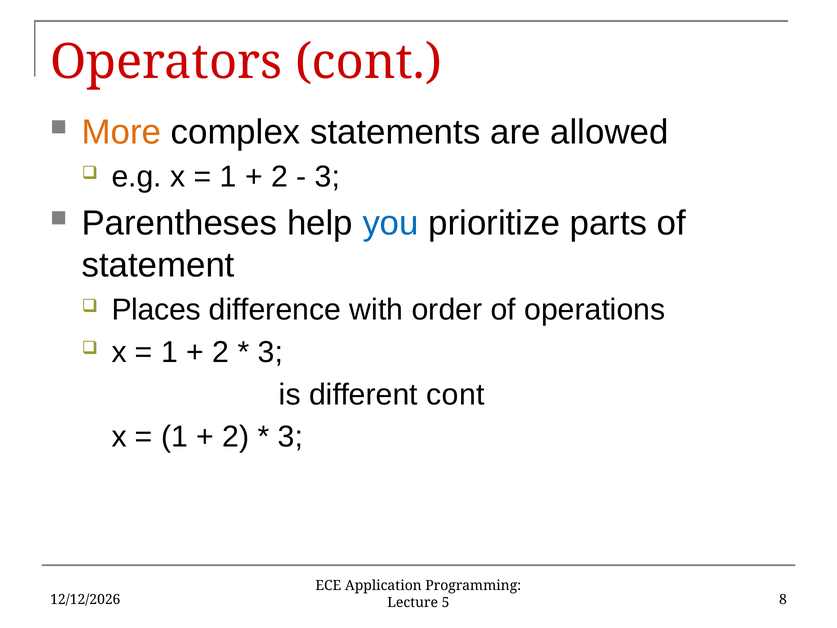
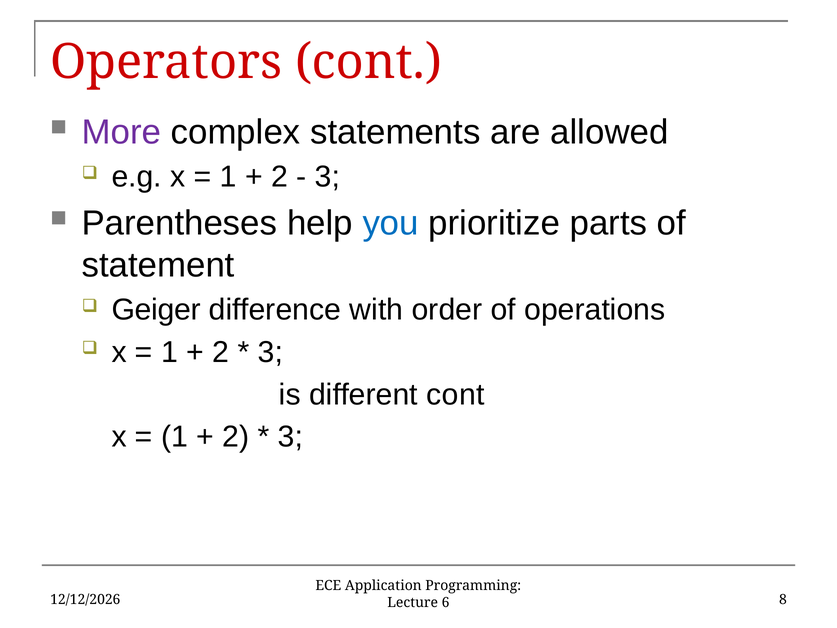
More colour: orange -> purple
Places: Places -> Geiger
5: 5 -> 6
